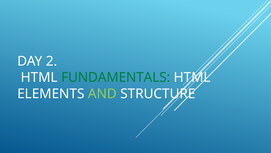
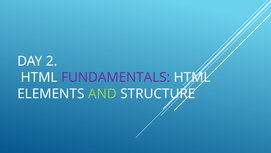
FUNDAMENTALS colour: green -> purple
